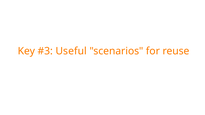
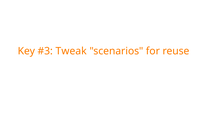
Useful: Useful -> Tweak
